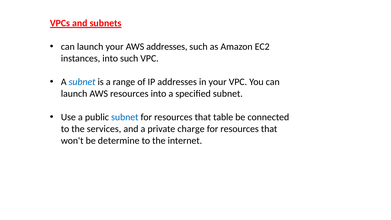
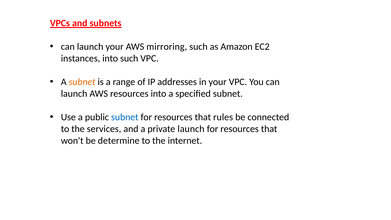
AWS addresses: addresses -> mirroring
subnet at (82, 82) colour: blue -> orange
table: table -> rules
private charge: charge -> launch
